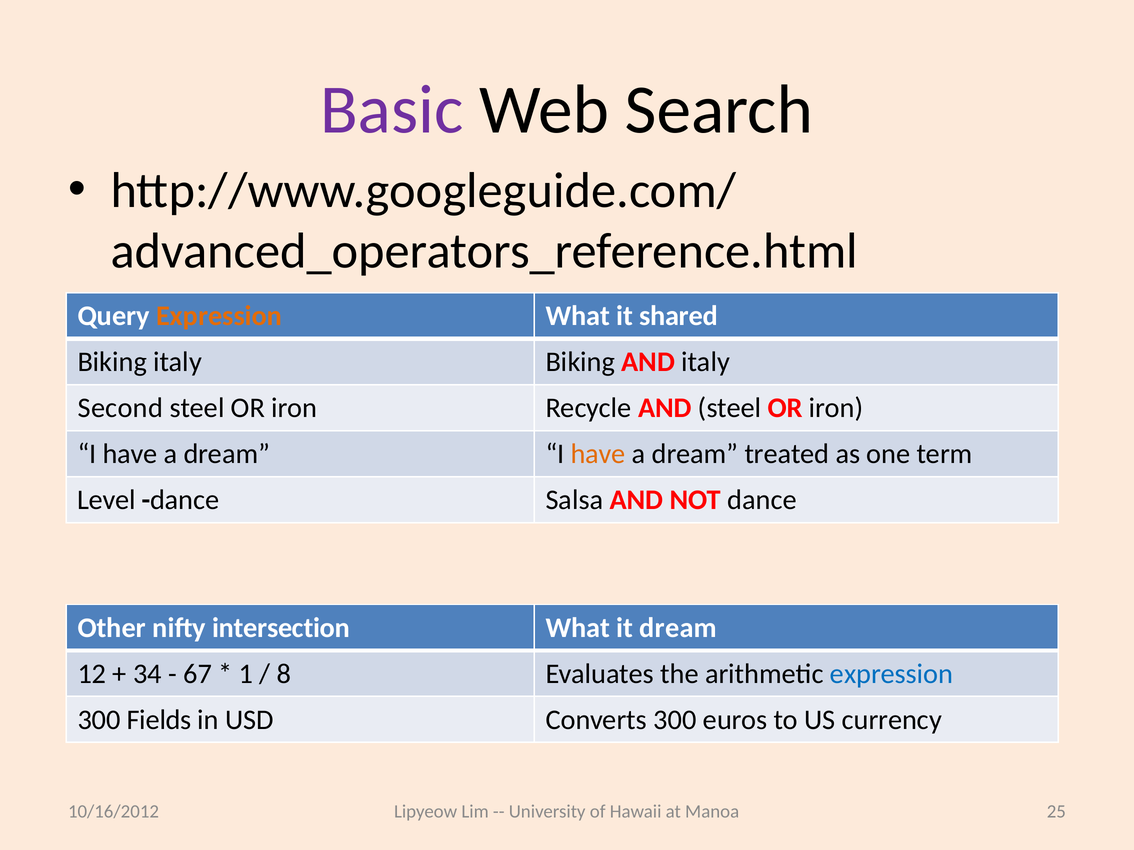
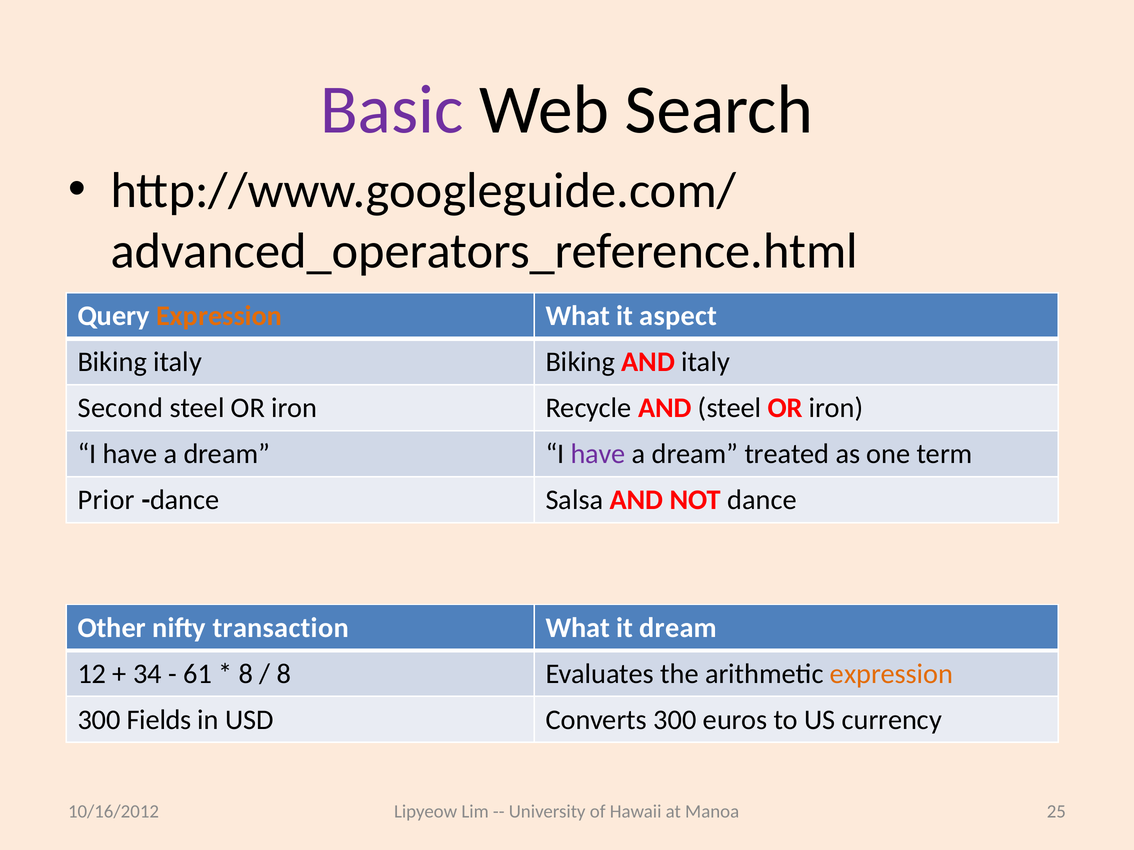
shared: shared -> aspect
have at (598, 454) colour: orange -> purple
Level: Level -> Prior
intersection: intersection -> transaction
67: 67 -> 61
1 at (246, 674): 1 -> 8
expression at (891, 674) colour: blue -> orange
